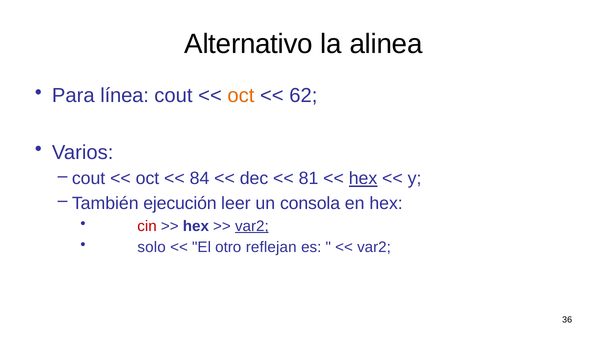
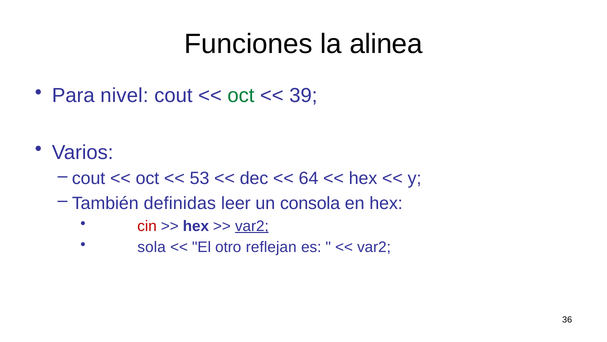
Alternativo: Alternativo -> Funciones
línea: línea -> nivel
oct at (241, 96) colour: orange -> green
62: 62 -> 39
84: 84 -> 53
81: 81 -> 64
hex at (363, 178) underline: present -> none
ejecución: ejecución -> definidas
solo: solo -> sola
